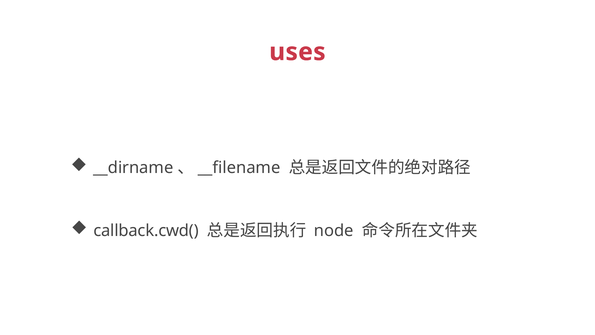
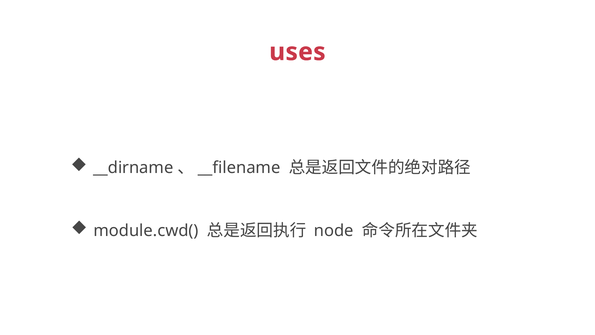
callback.cwd(: callback.cwd( -> module.cwd(
